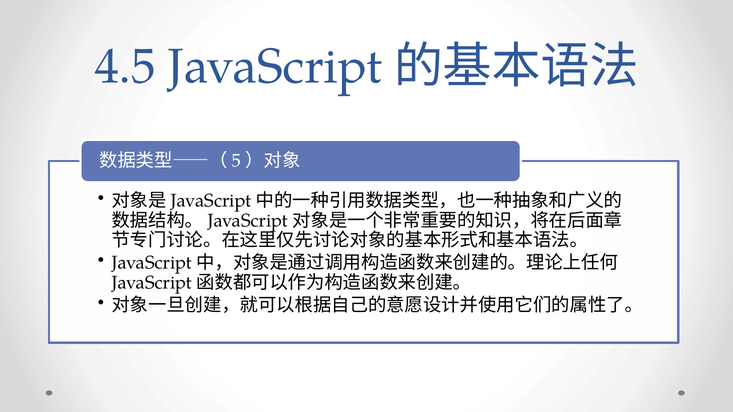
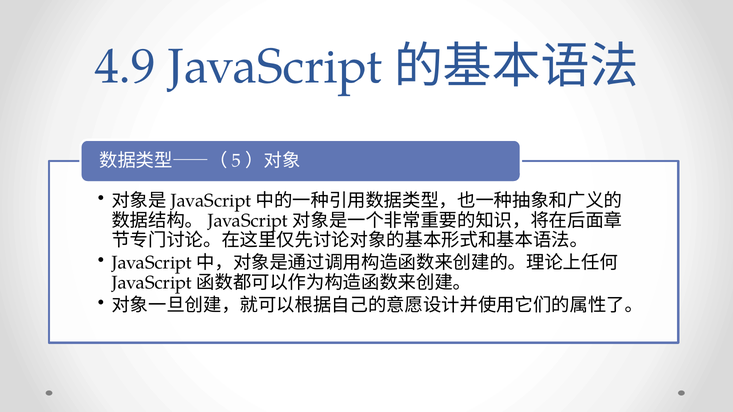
4.5: 4.5 -> 4.9
